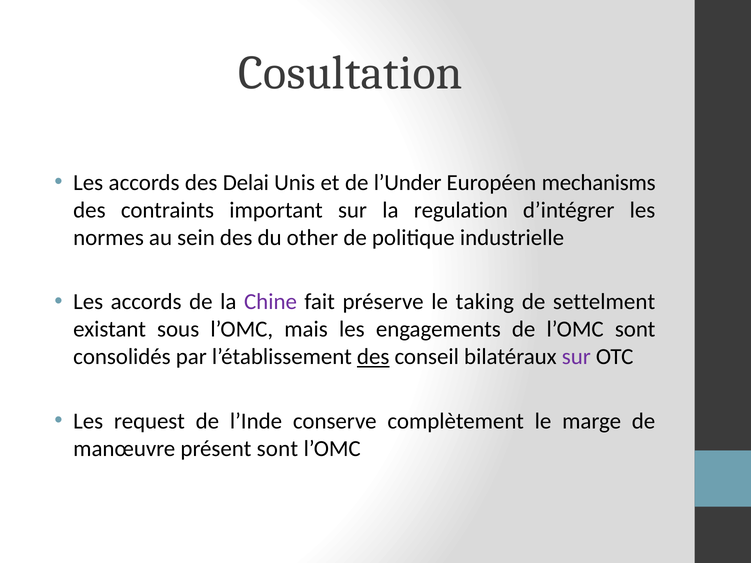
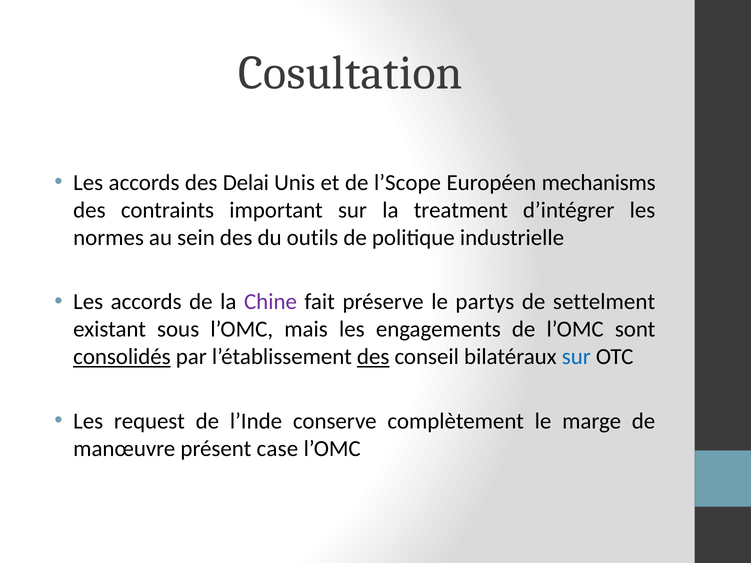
l’Under: l’Under -> l’Scope
regulation: regulation -> treatment
other: other -> outils
taking: taking -> partys
consolidés underline: none -> present
sur at (576, 357) colour: purple -> blue
présent sont: sont -> case
